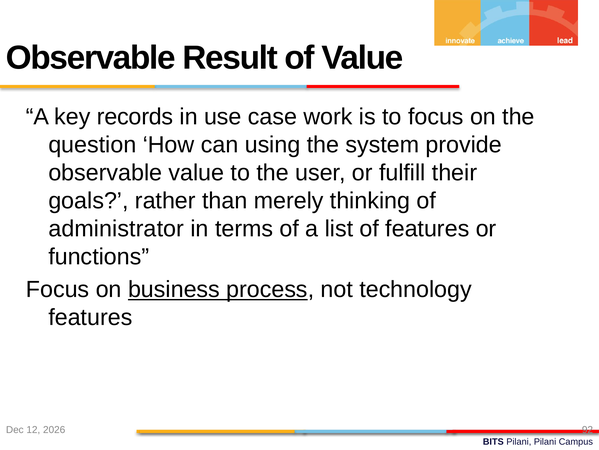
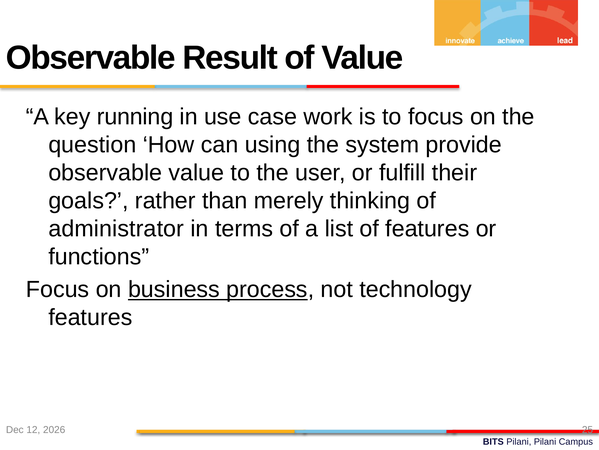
records: records -> running
92: 92 -> 25
